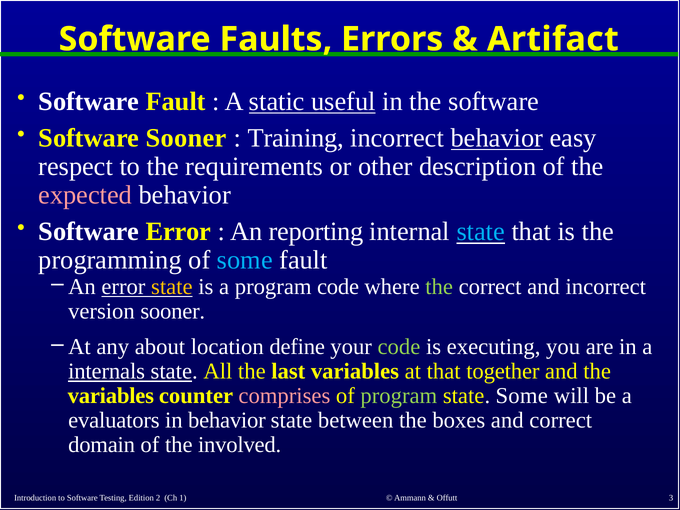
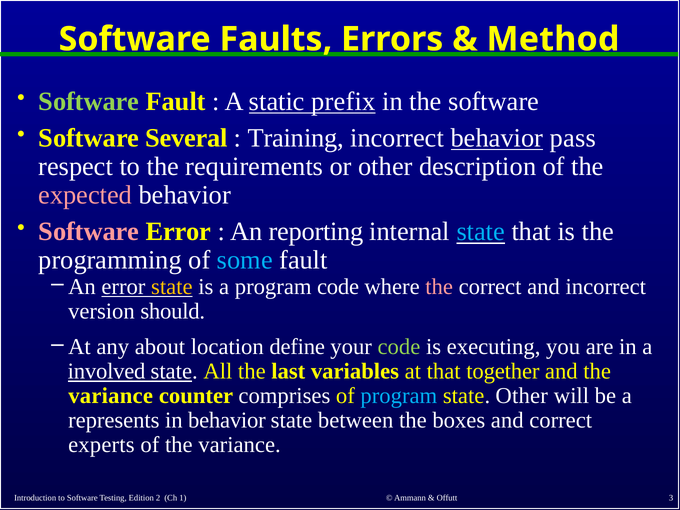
Artifact: Artifact -> Method
Software at (89, 101) colour: white -> light green
useful: useful -> prefix
Software Sooner: Sooner -> Several
easy: easy -> pass
Software at (89, 231) colour: white -> pink
the at (439, 287) colour: light green -> pink
version sooner: sooner -> should
internals: internals -> involved
variables at (111, 396): variables -> variance
comprises colour: pink -> white
program at (399, 396) colour: light green -> light blue
state Some: Some -> Other
evaluators: evaluators -> represents
domain: domain -> experts
of the involved: involved -> variance
